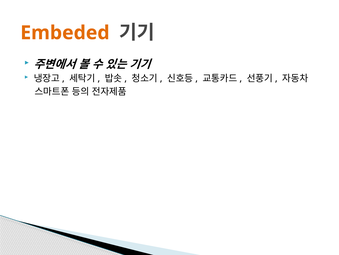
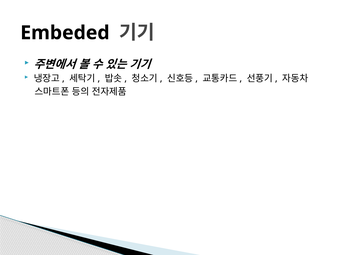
Embeded colour: orange -> black
